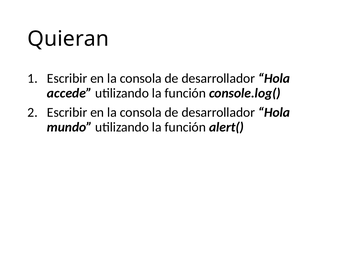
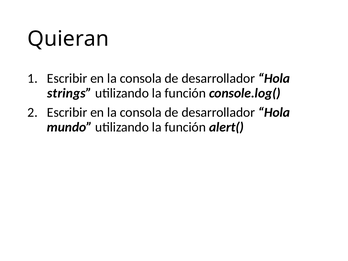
accede: accede -> strings
